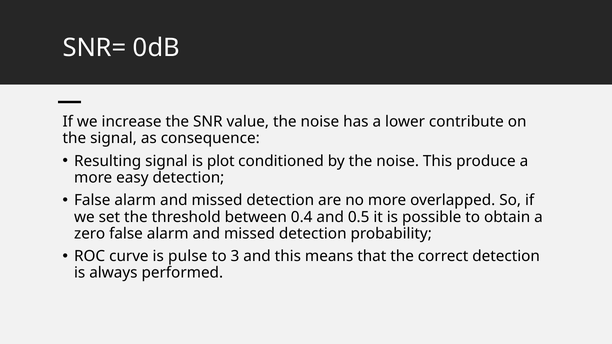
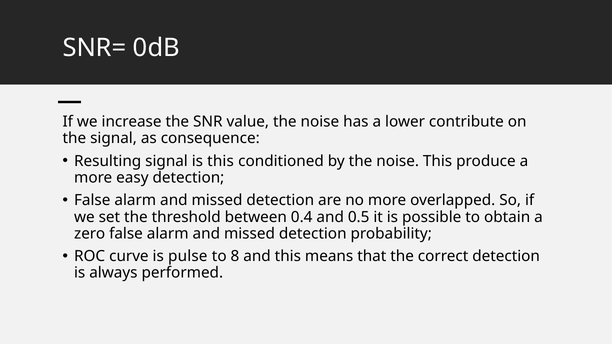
is plot: plot -> this
3: 3 -> 8
